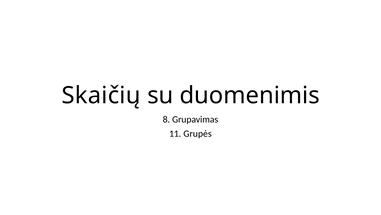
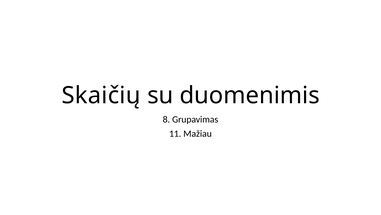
Grupės: Grupės -> Mažiau
